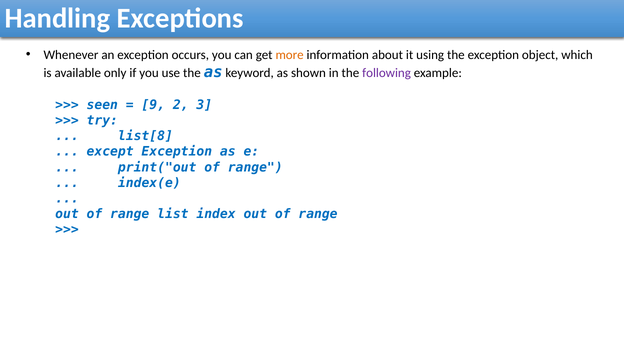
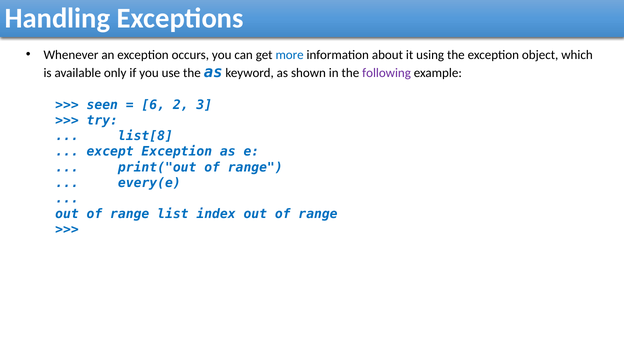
more colour: orange -> blue
9: 9 -> 6
index(e: index(e -> every(e
